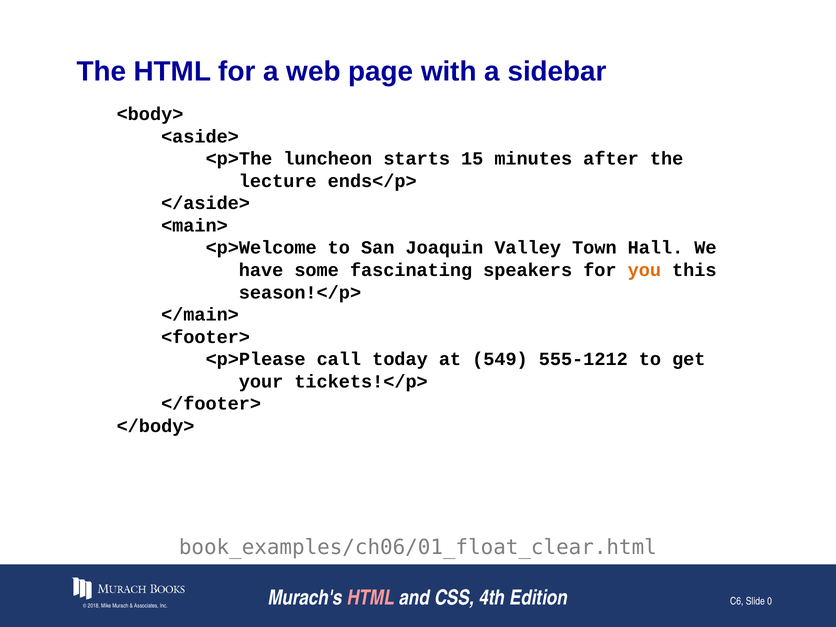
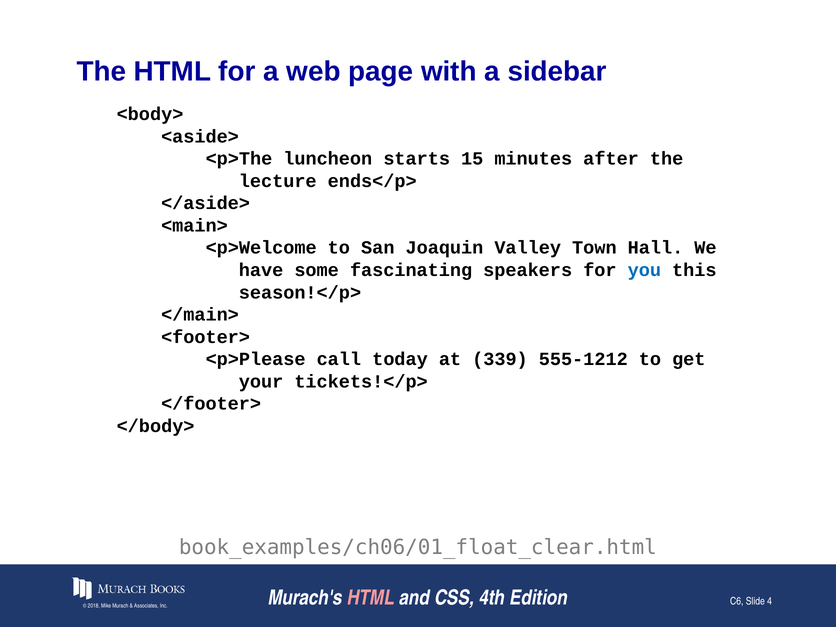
you colour: orange -> blue
549: 549 -> 339
0: 0 -> 4
